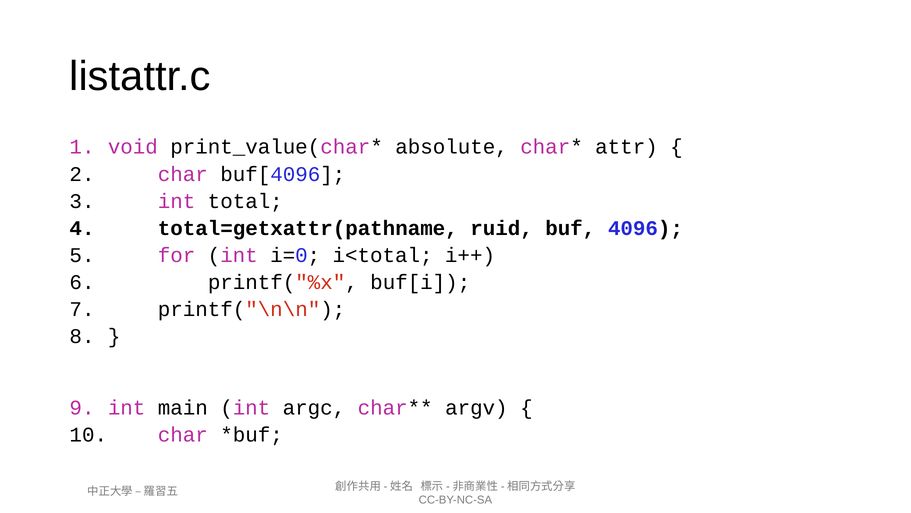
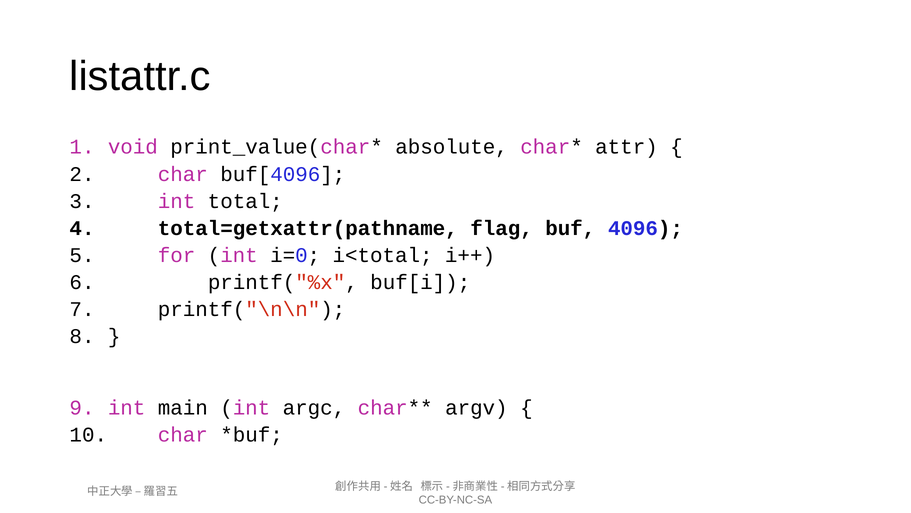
ruid: ruid -> flag
